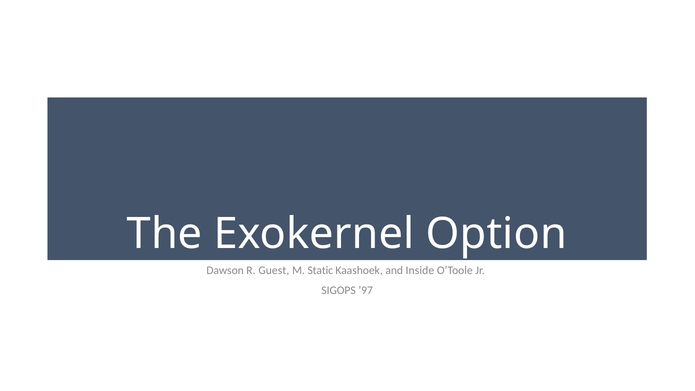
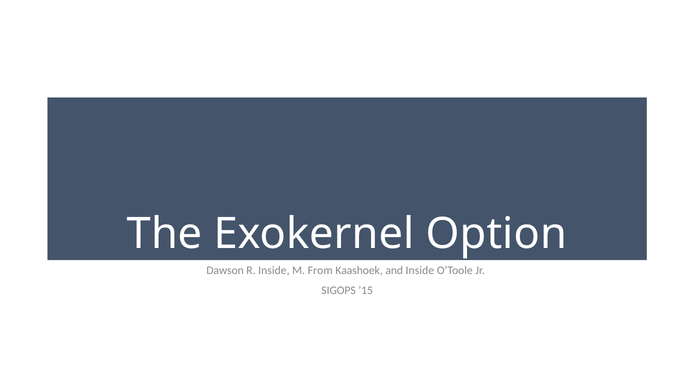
R Guest: Guest -> Inside
Static: Static -> From
’97: ’97 -> ’15
